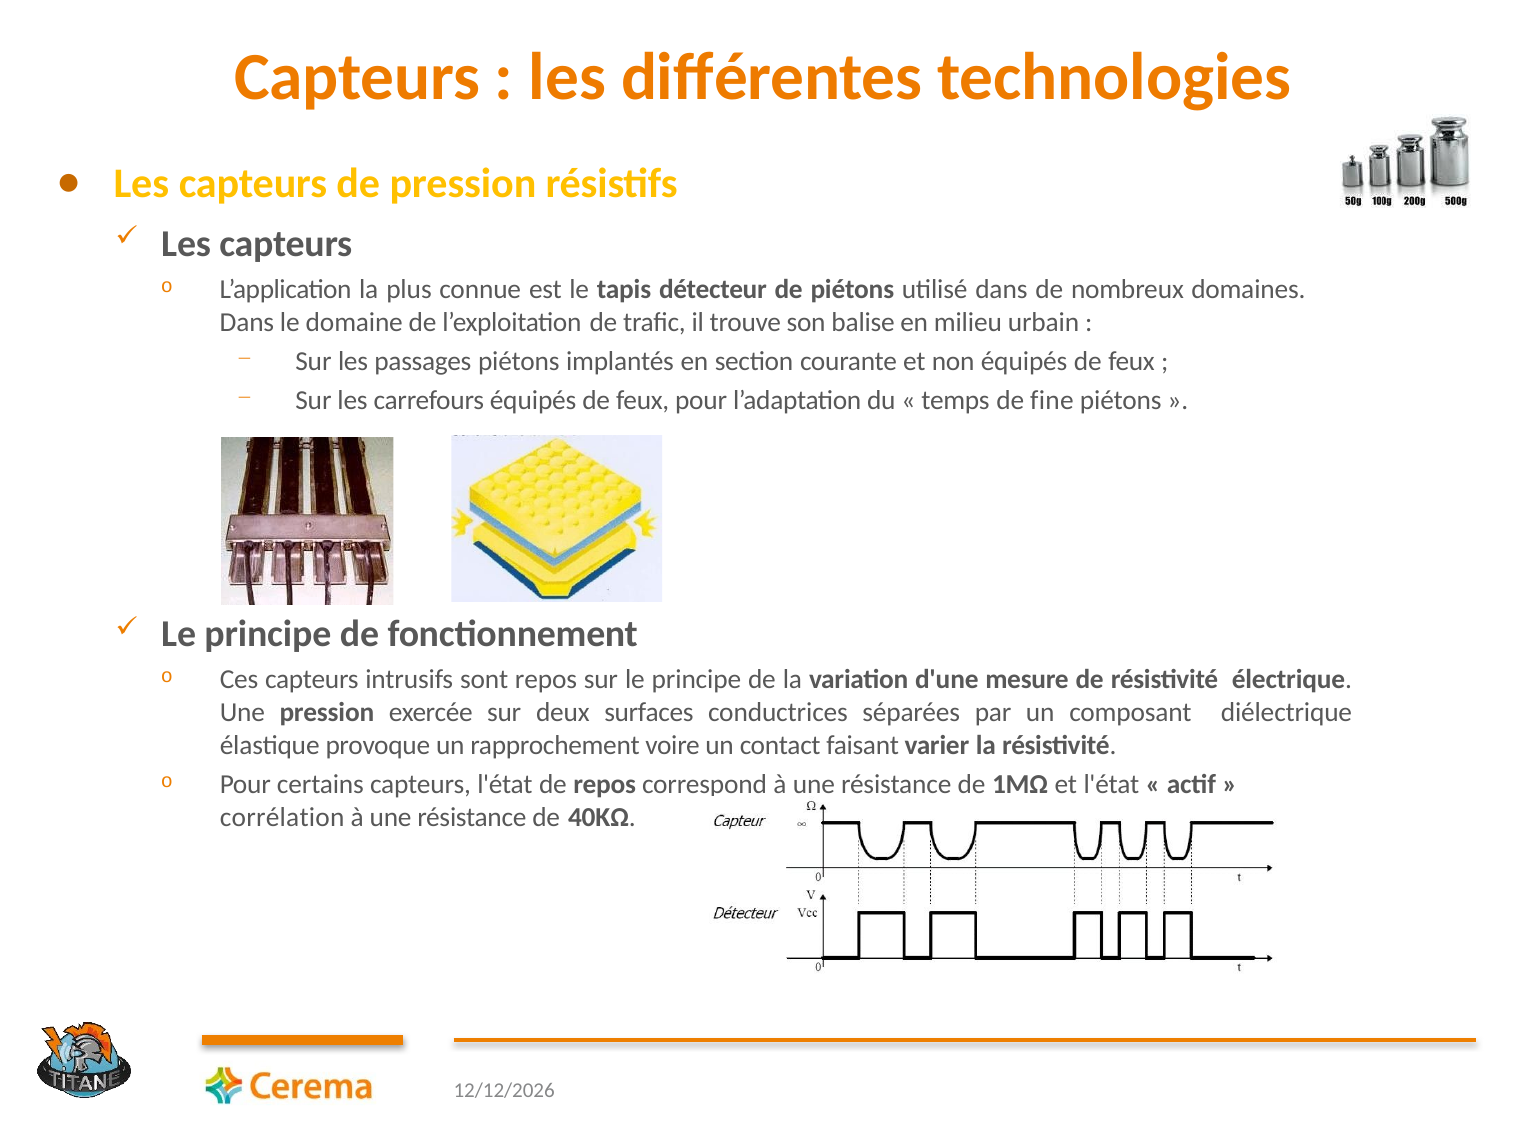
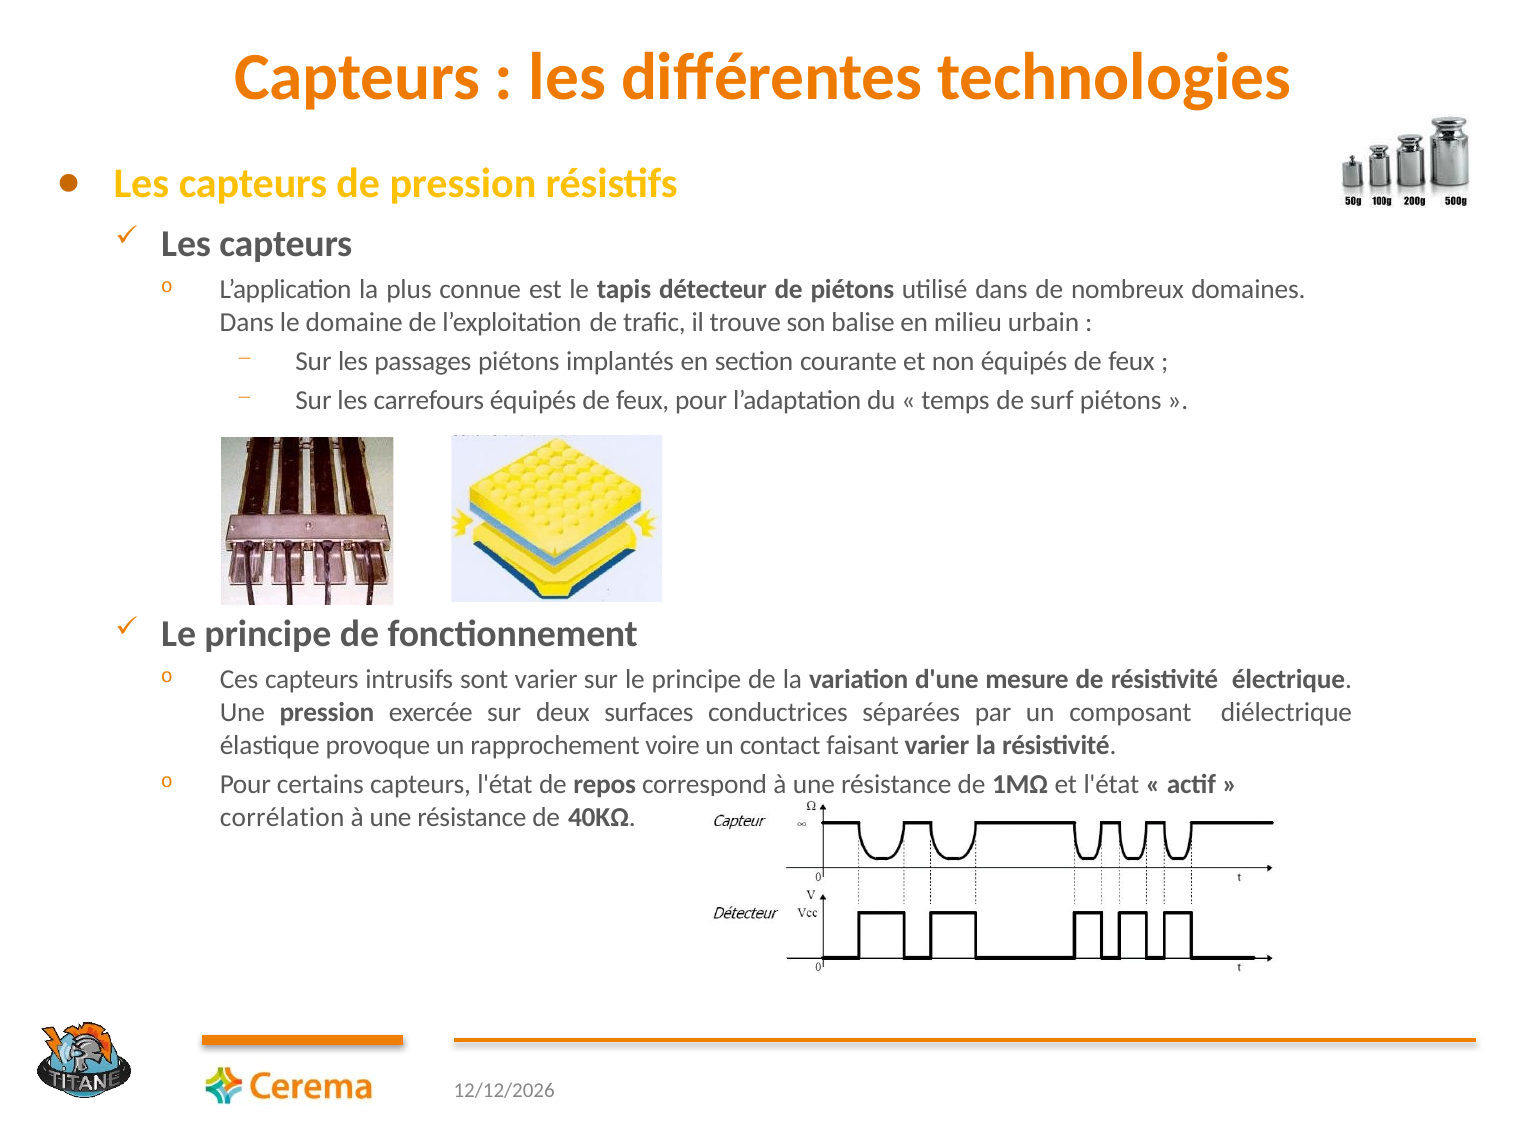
fine: fine -> surf
sont repos: repos -> varier
